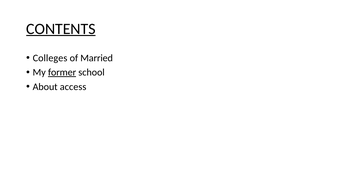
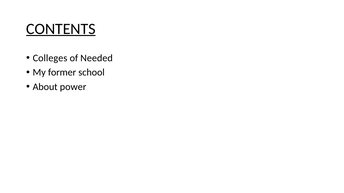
Married: Married -> Needed
former underline: present -> none
access: access -> power
